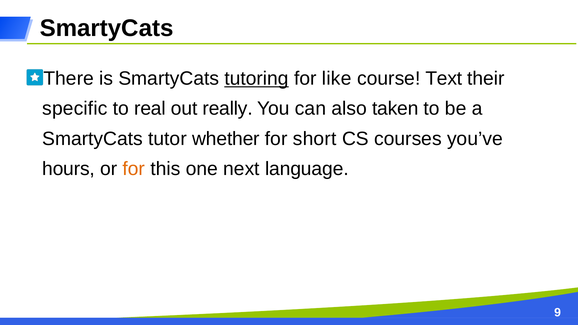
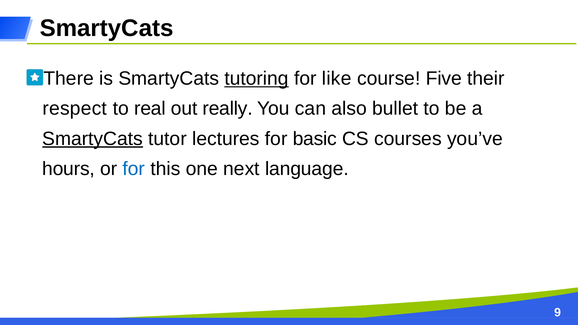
Text: Text -> Five
specific: specific -> respect
taken: taken -> bullet
SmartyCats at (93, 139) underline: none -> present
whether: whether -> lectures
short: short -> basic
for at (134, 169) colour: orange -> blue
